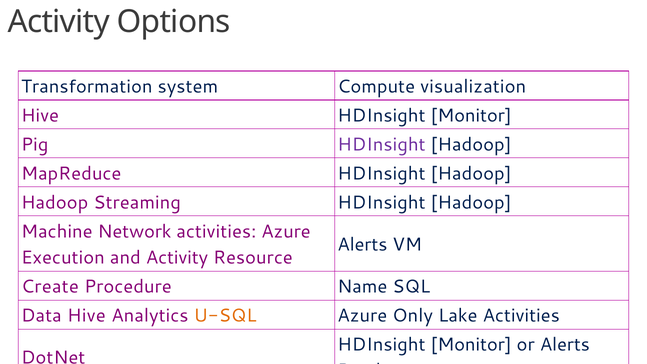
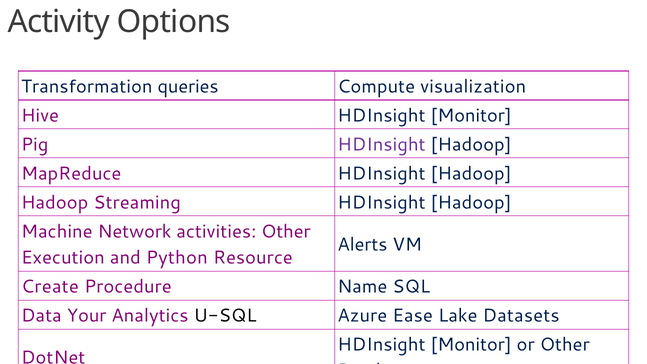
system: system -> queries
activities Azure: Azure -> Other
and Activity: Activity -> Python
Data Hive: Hive -> Your
U-SQL colour: orange -> black
Only: Only -> Ease
Lake Activities: Activities -> Datasets
or Alerts: Alerts -> Other
